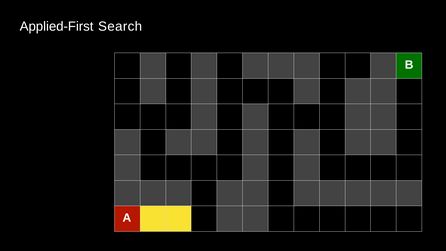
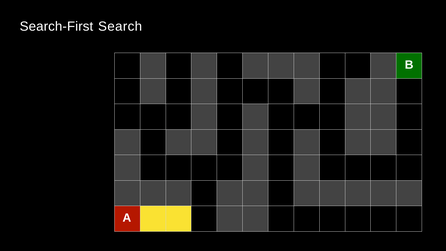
Applied-First: Applied-First -> Search-First
